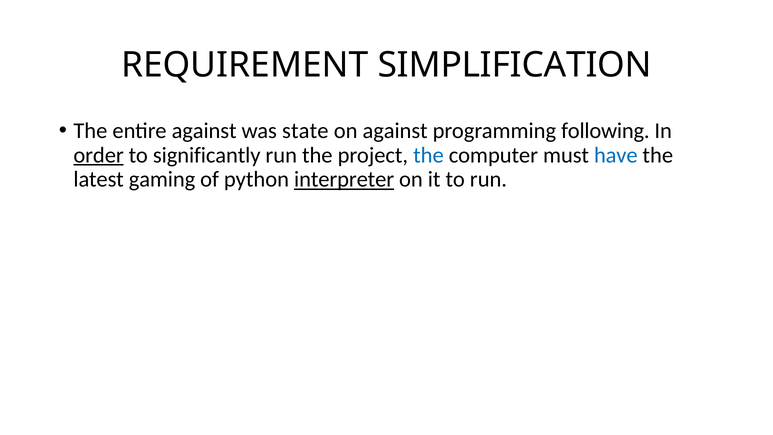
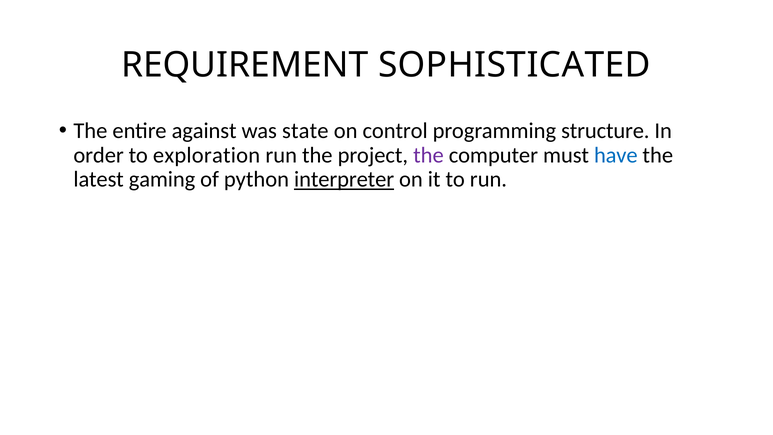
SIMPLIFICATION: SIMPLIFICATION -> SOPHISTICATED
on against: against -> control
following: following -> structure
order underline: present -> none
significantly: significantly -> exploration
the at (428, 155) colour: blue -> purple
